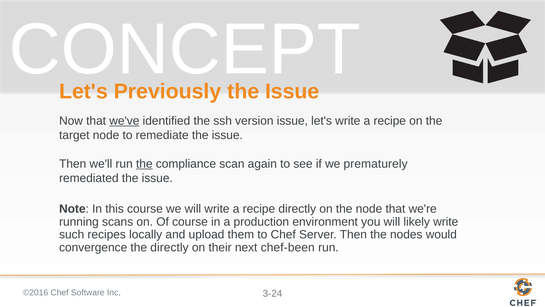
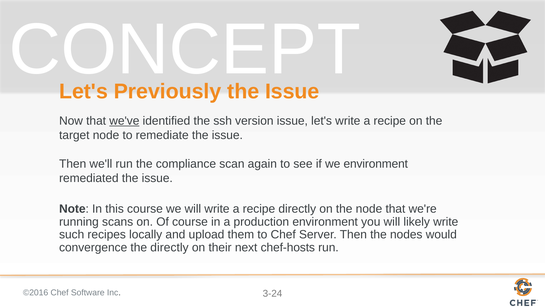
the at (144, 164) underline: present -> none
we prematurely: prematurely -> environment
chef-been: chef-been -> chef-hosts
